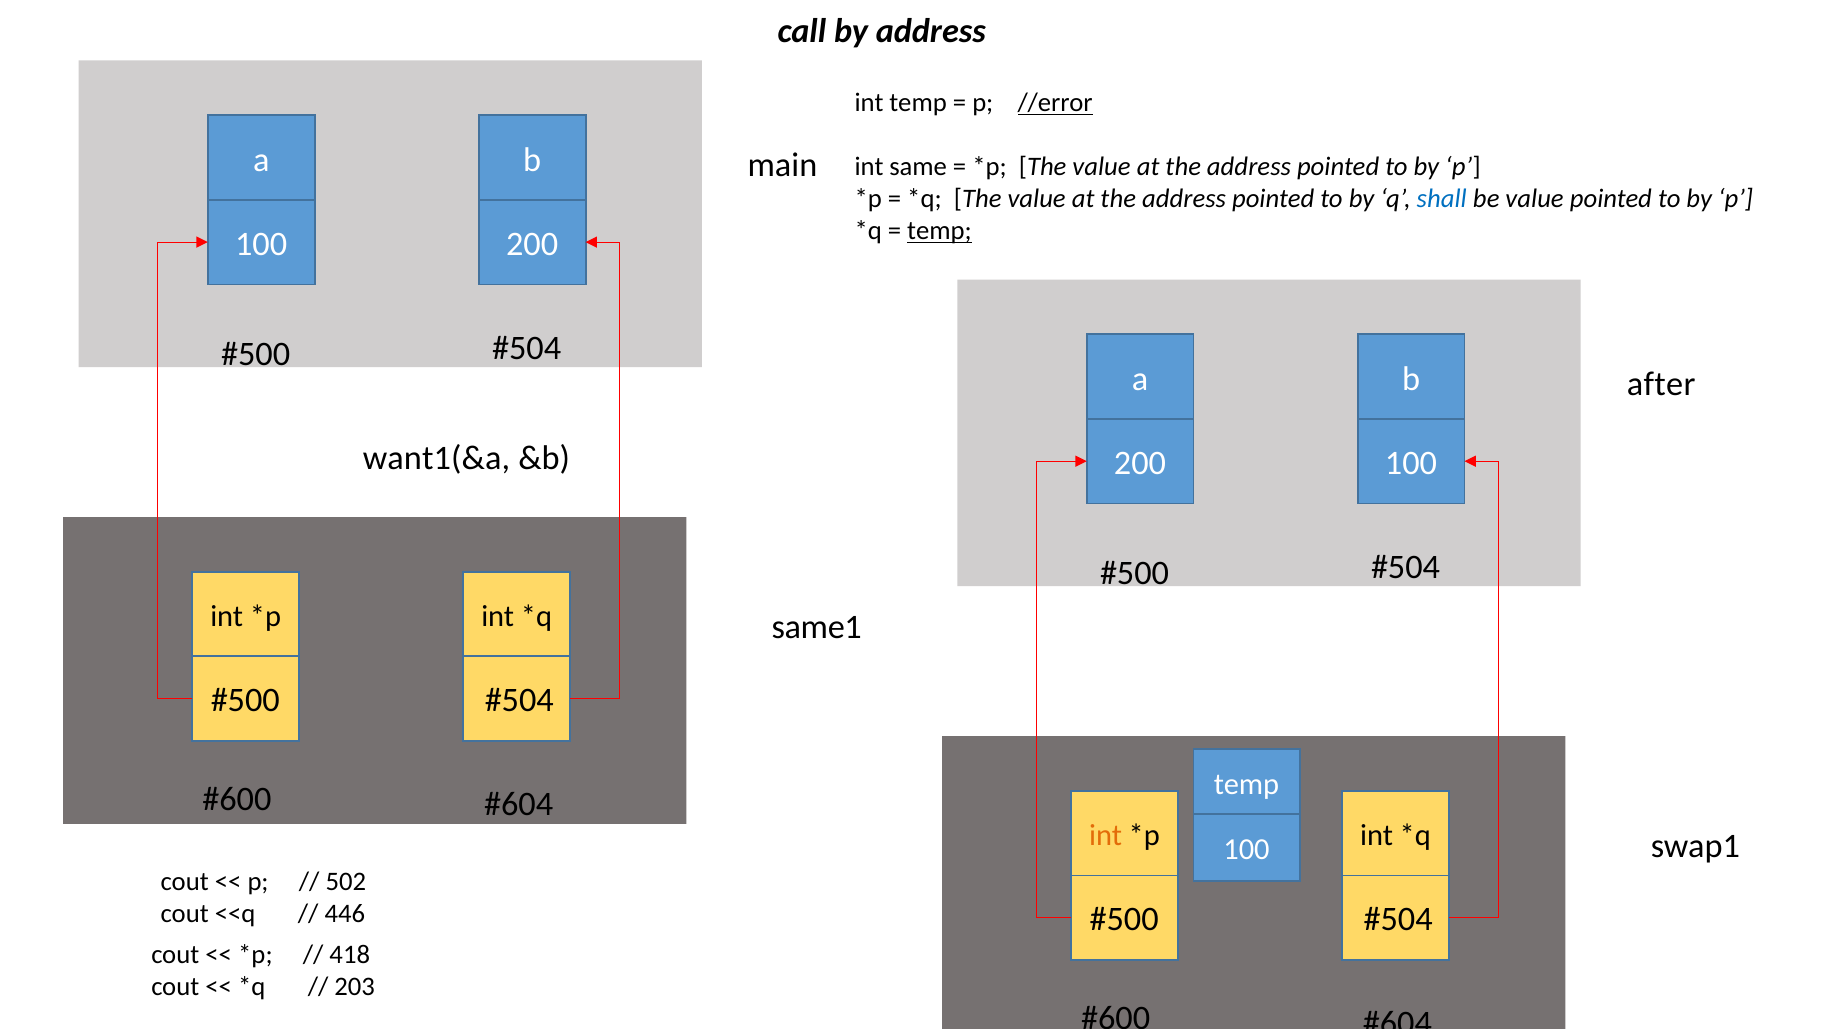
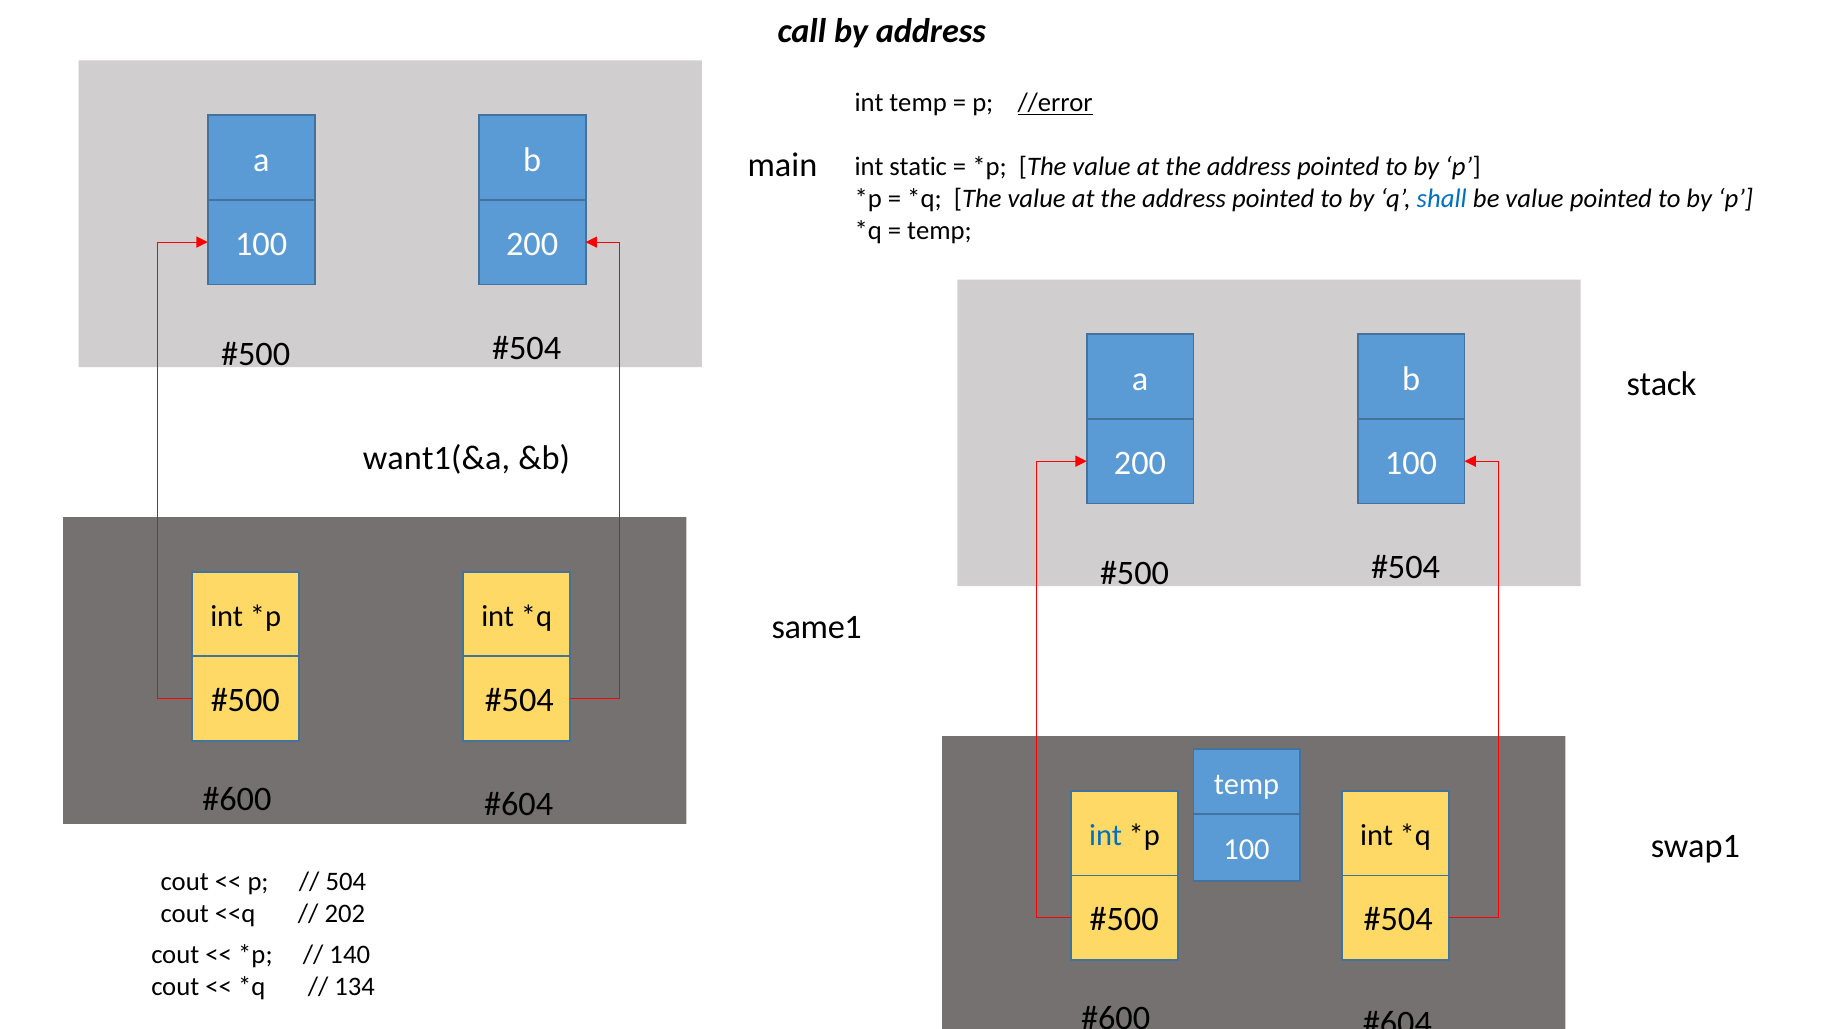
same: same -> static
temp at (939, 231) underline: present -> none
after: after -> stack
int at (1106, 835) colour: orange -> blue
502: 502 -> 504
446: 446 -> 202
418: 418 -> 140
203: 203 -> 134
